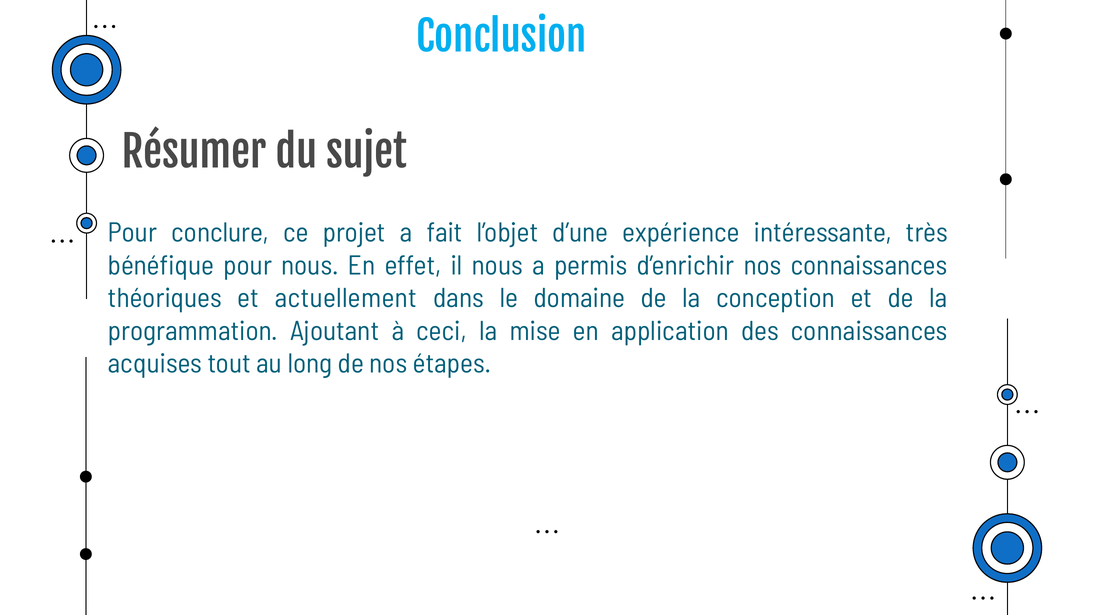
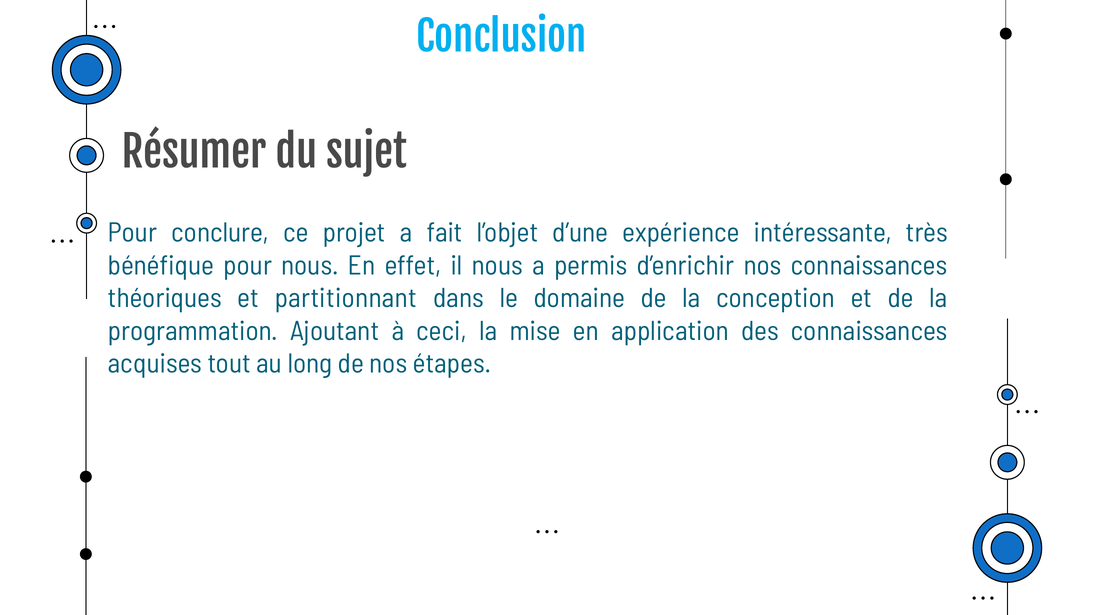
actuellement: actuellement -> partitionnant
